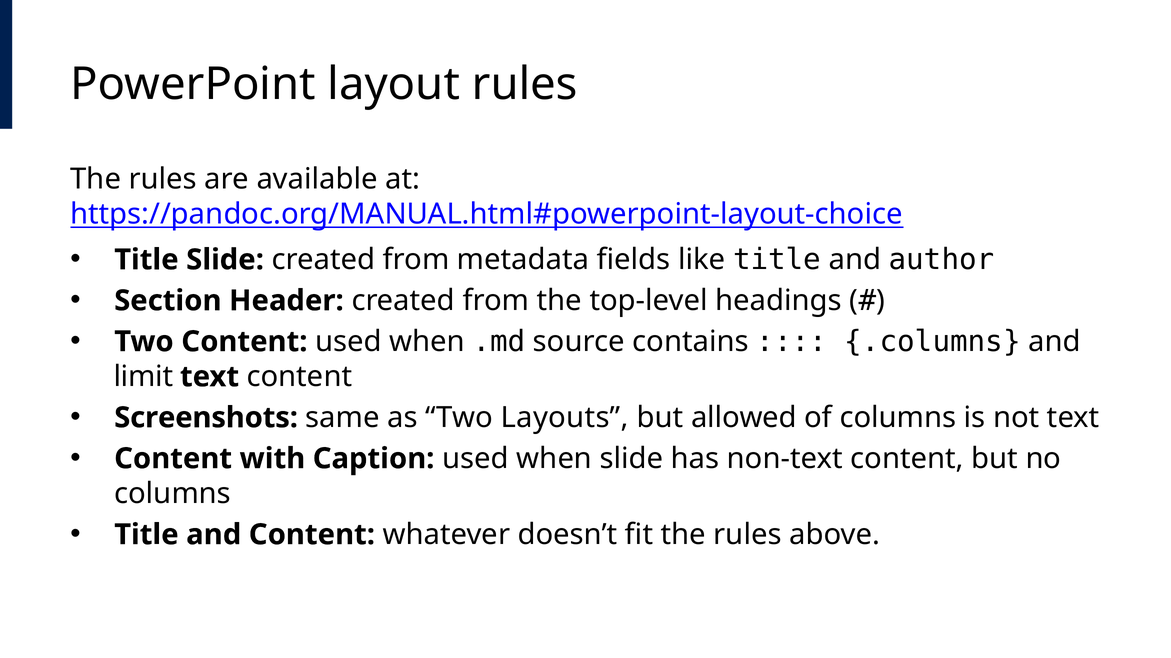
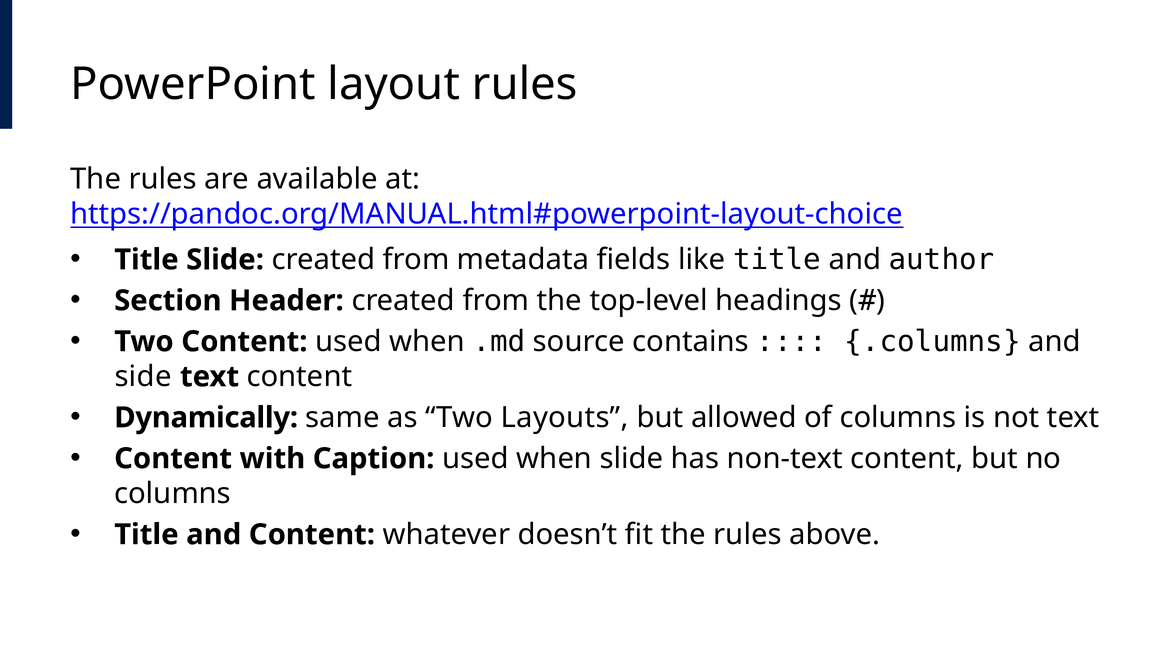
limit: limit -> side
Screenshots: Screenshots -> Dynamically
